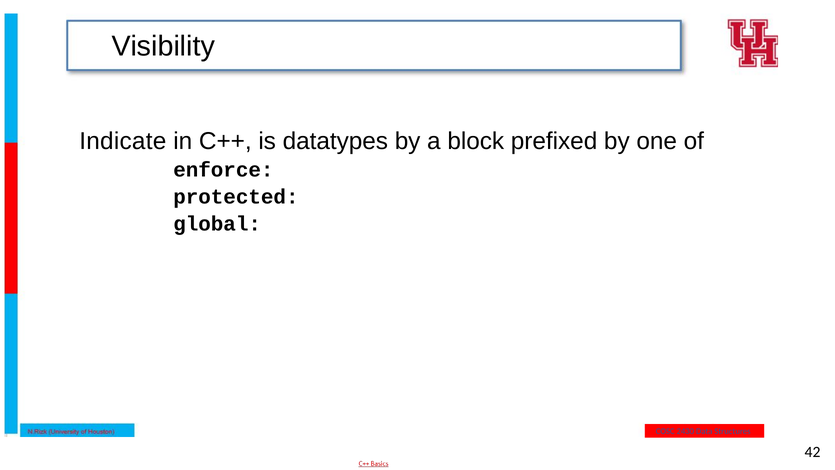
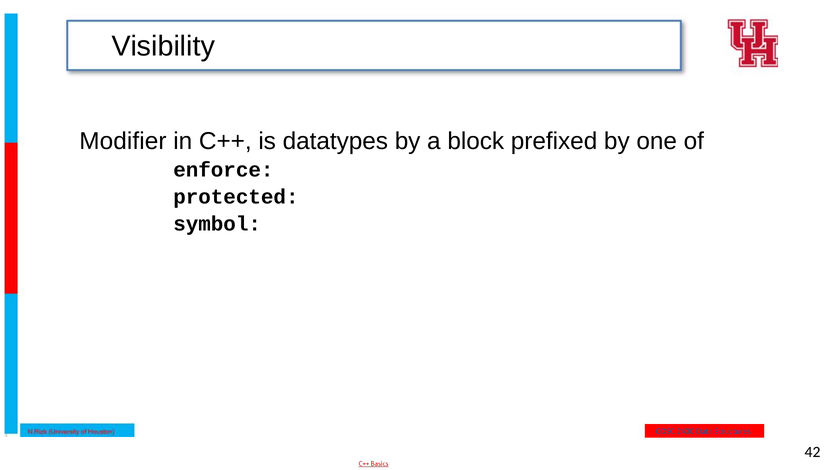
Indicate: Indicate -> Modifier
global: global -> symbol
